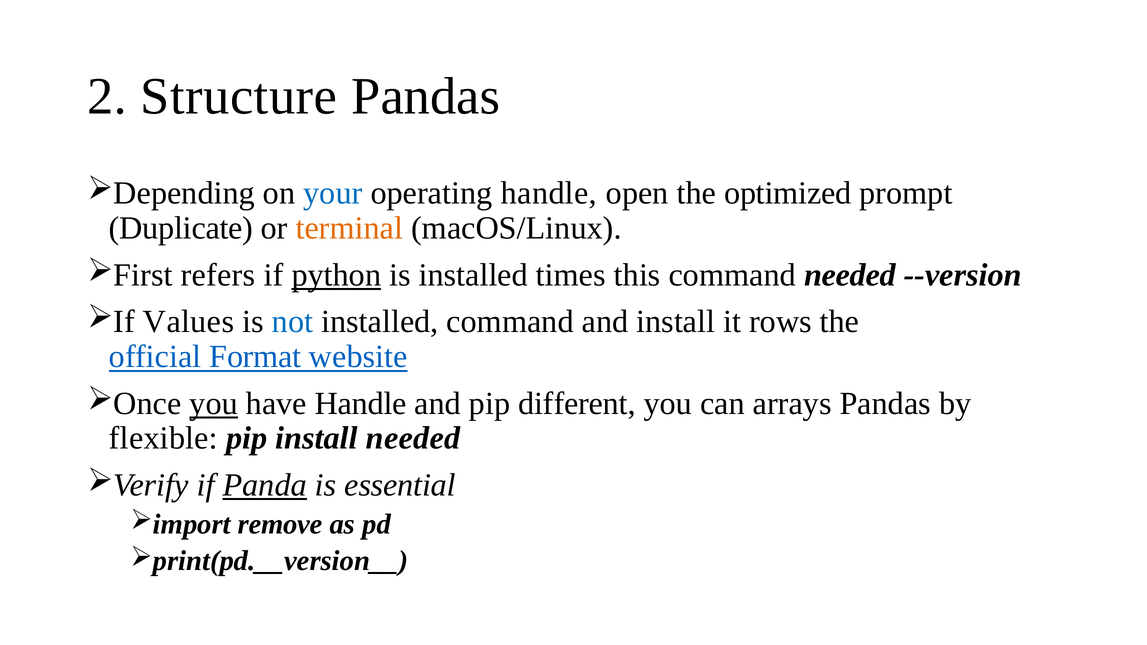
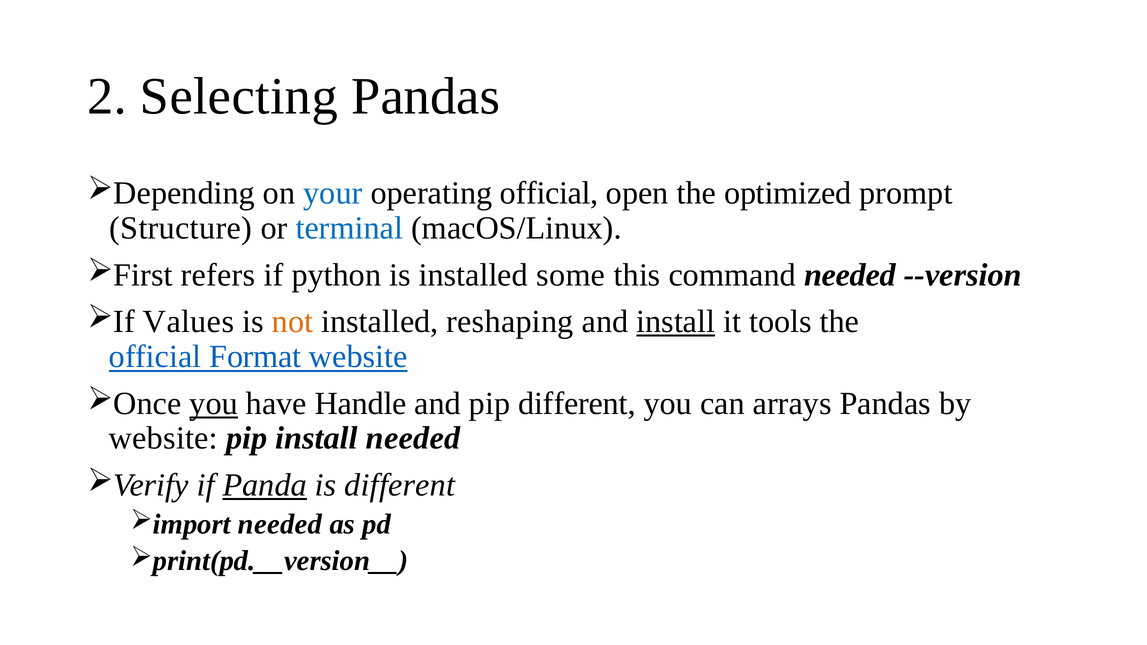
Structure: Structure -> Selecting
operating handle: handle -> official
Duplicate: Duplicate -> Structure
terminal colour: orange -> blue
python underline: present -> none
times: times -> some
not colour: blue -> orange
installed command: command -> reshaping
install at (676, 322) underline: none -> present
rows: rows -> tools
flexible at (163, 438): flexible -> website
is essential: essential -> different
remove at (280, 524): remove -> needed
